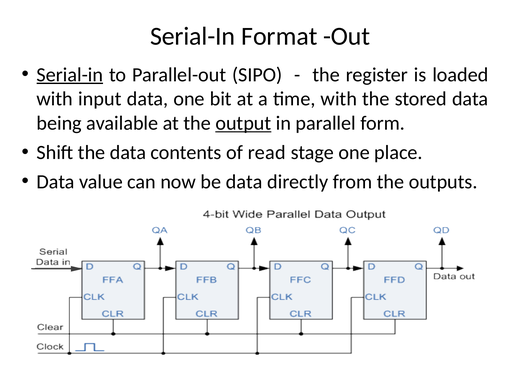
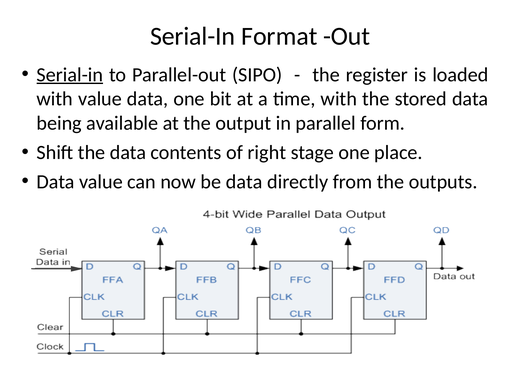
with input: input -> value
output underline: present -> none
read: read -> right
